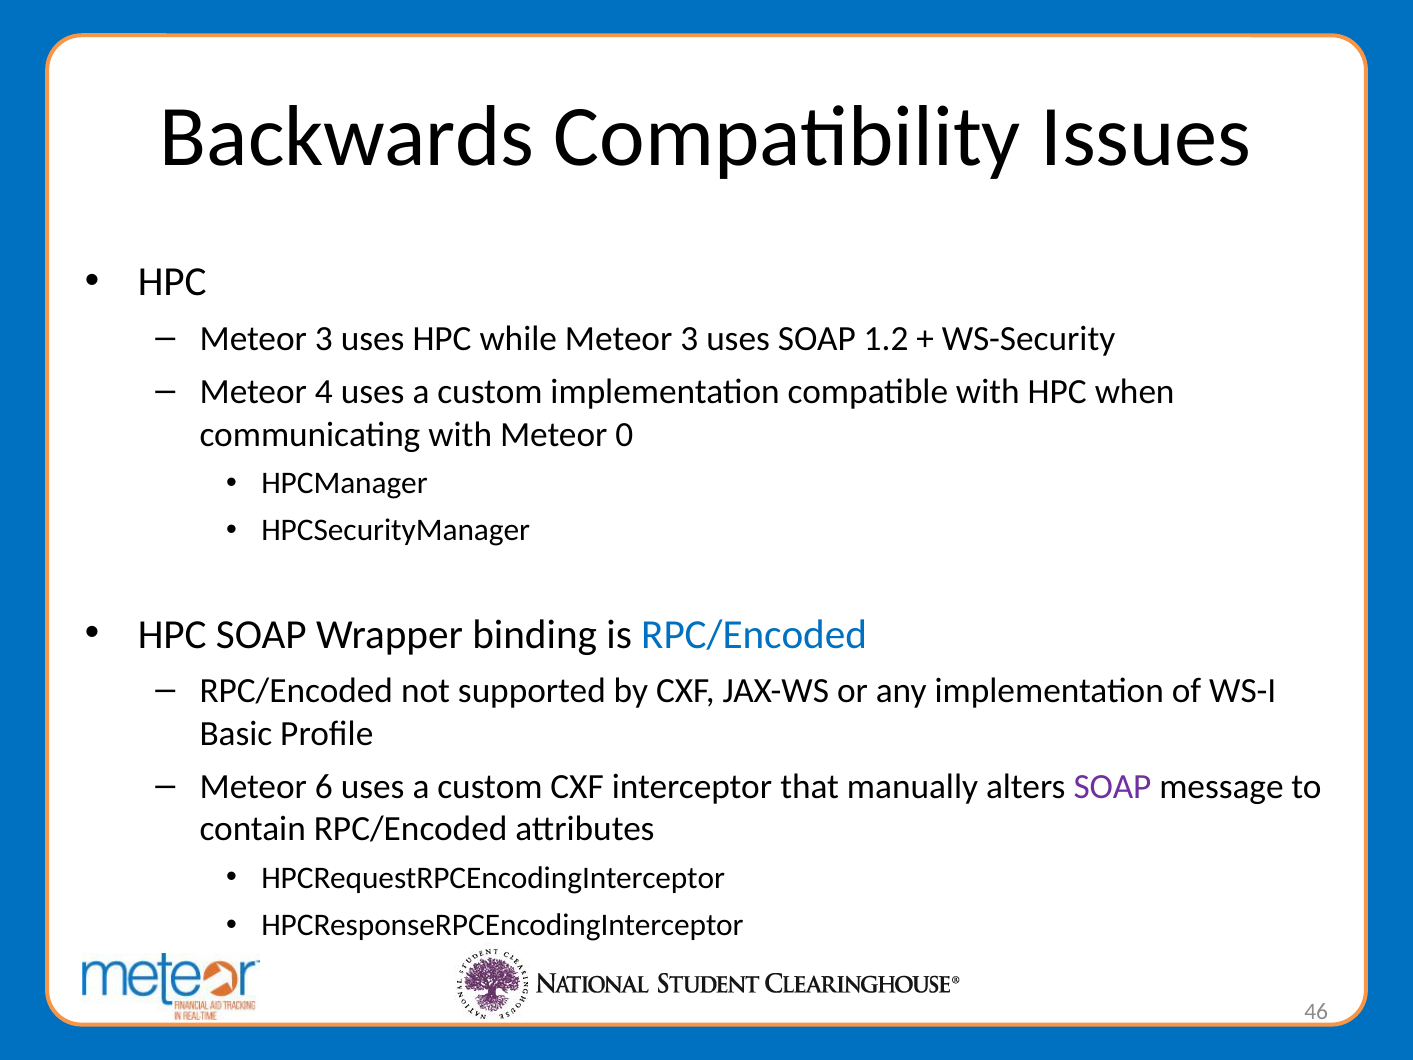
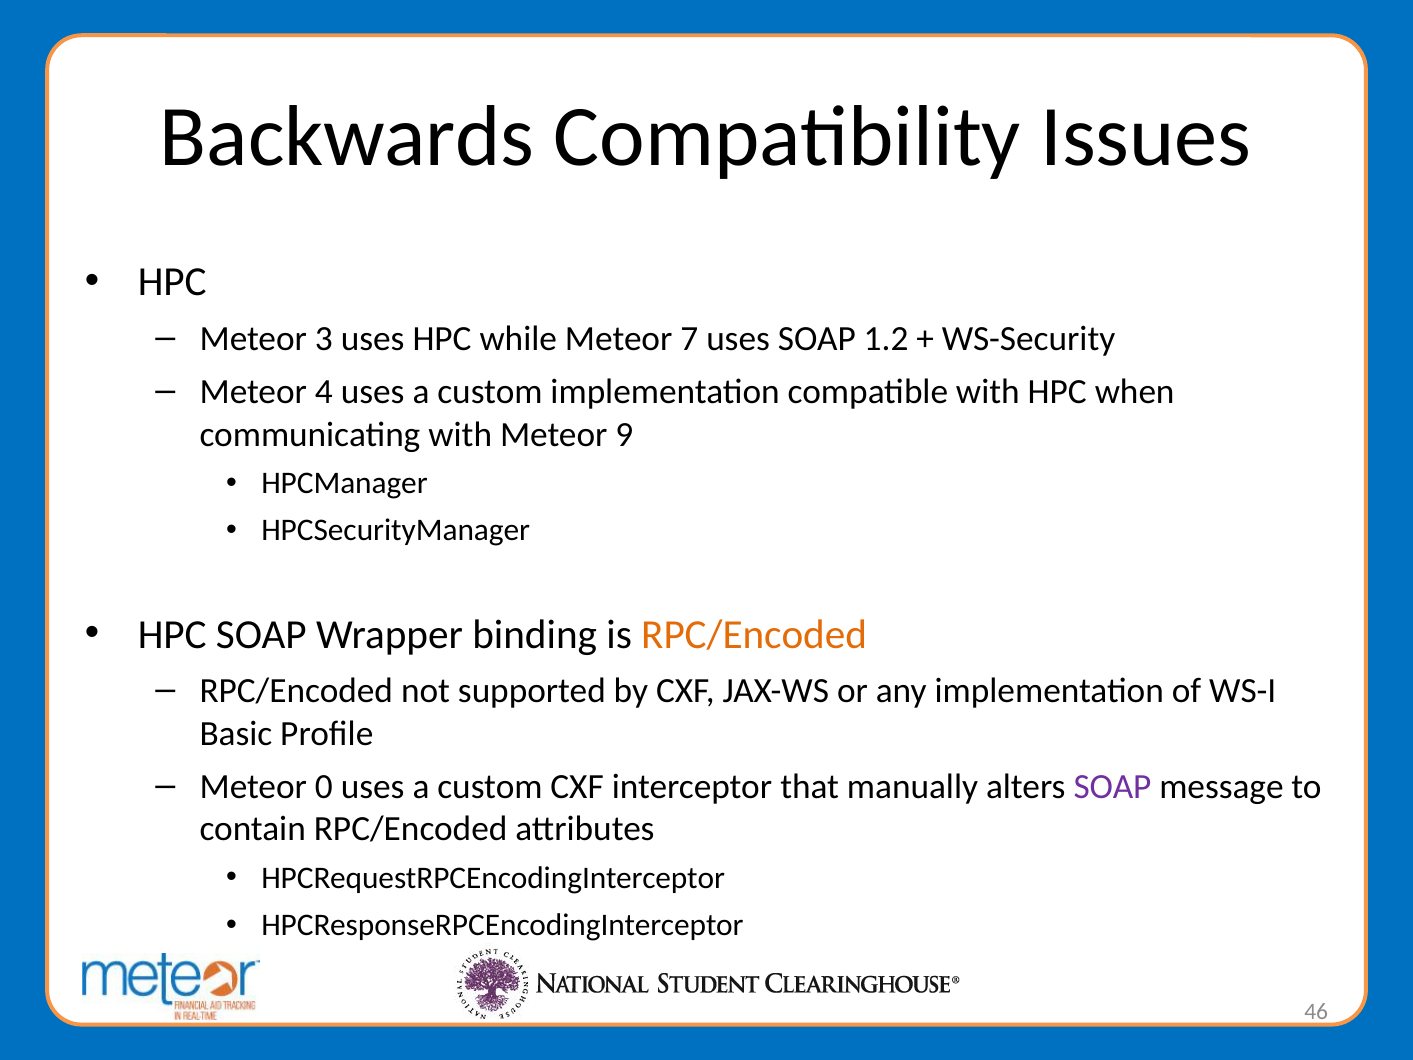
while Meteor 3: 3 -> 7
0: 0 -> 9
RPC/Encoded at (754, 634) colour: blue -> orange
6: 6 -> 0
